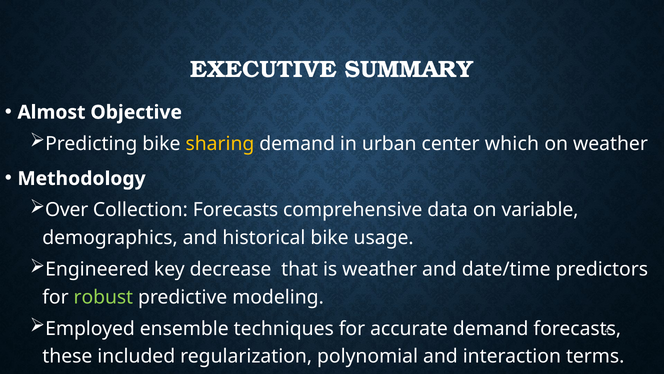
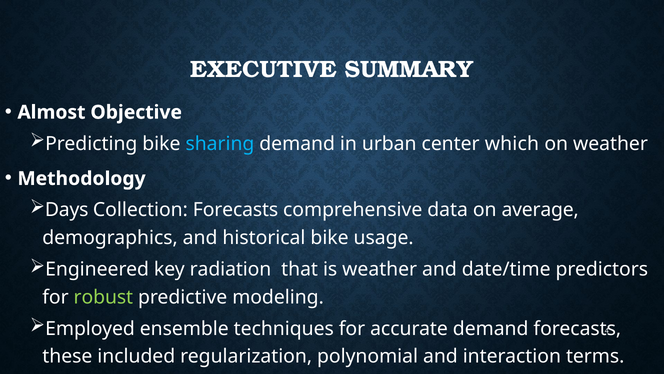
sharing colour: yellow -> light blue
Over: Over -> Days
variable: variable -> average
decrease: decrease -> radiation
